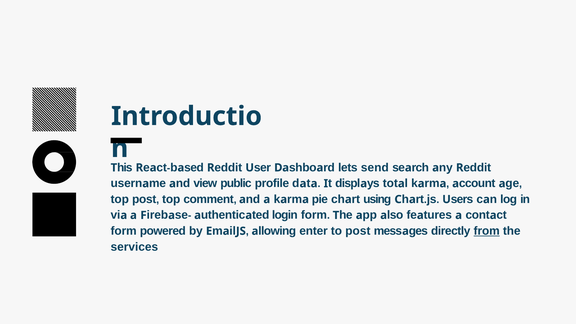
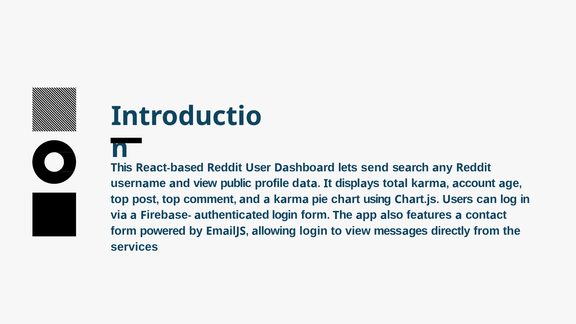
enter at (314, 231): enter -> login
to post: post -> view
from underline: present -> none
